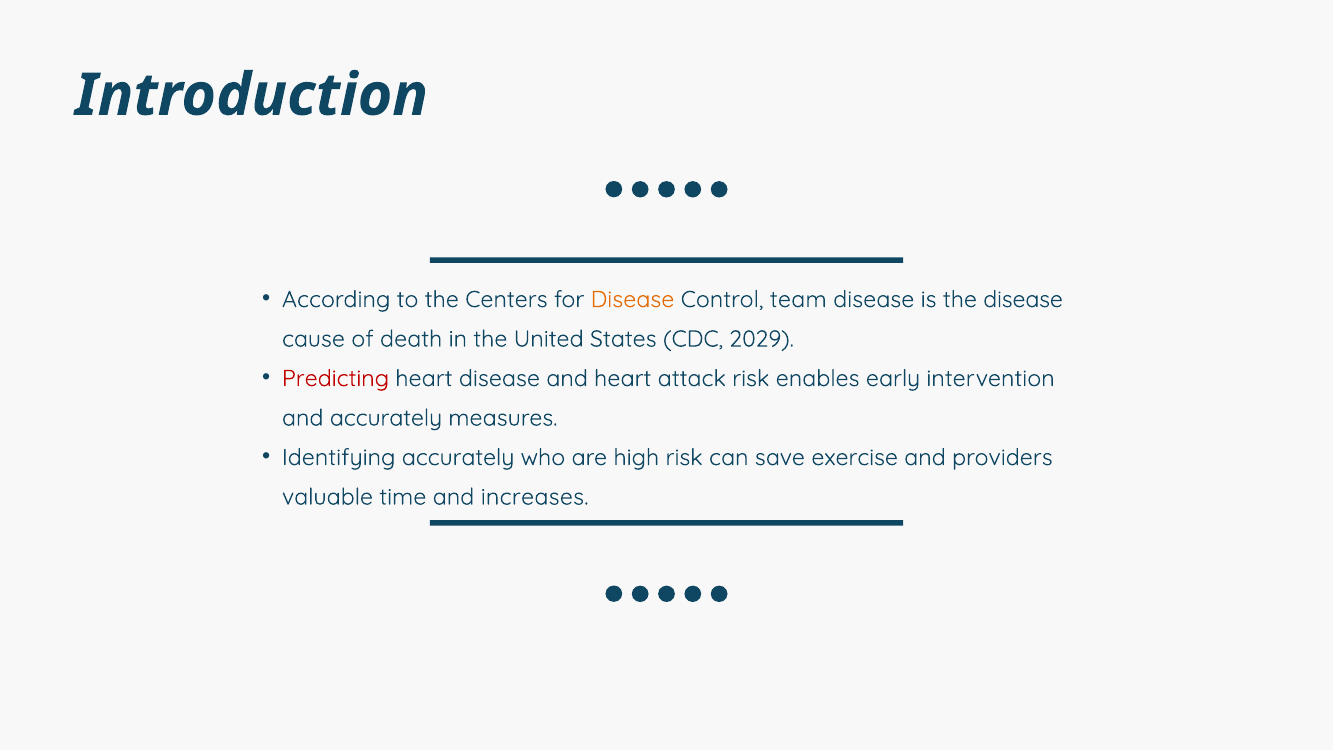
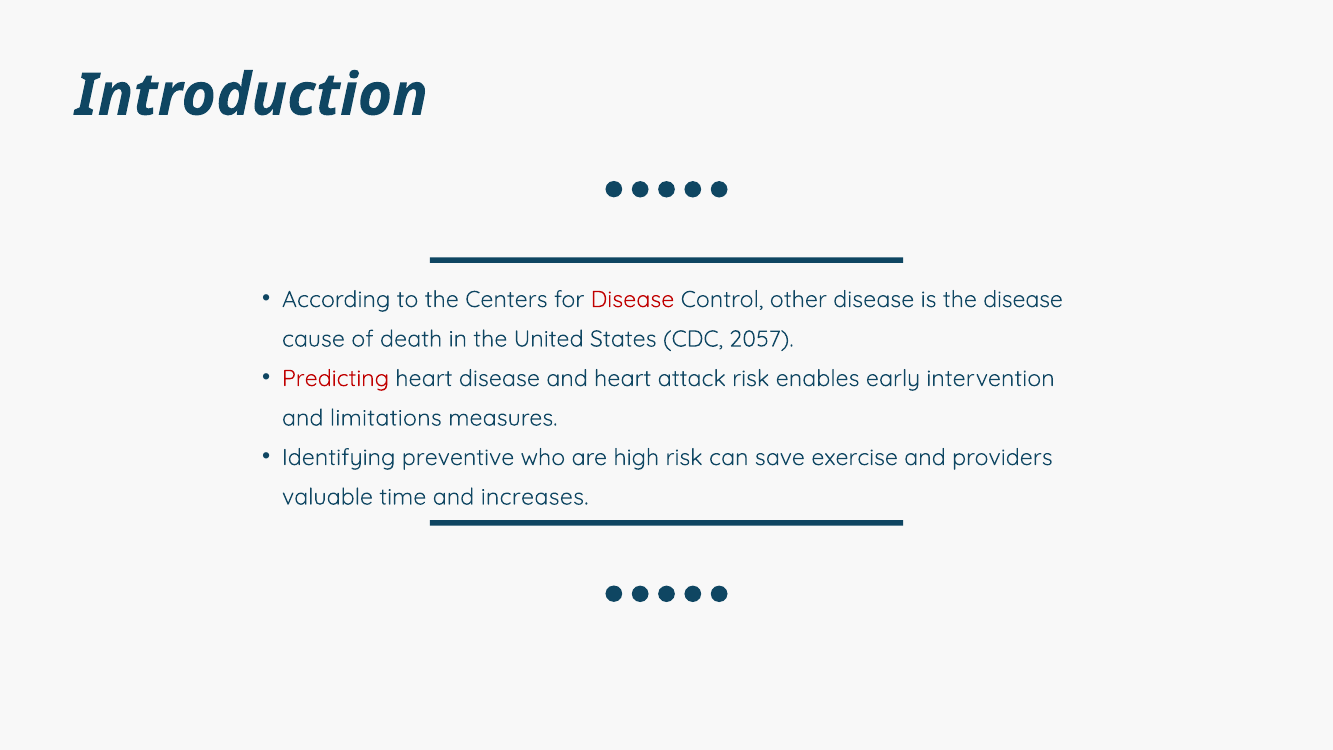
Disease at (632, 299) colour: orange -> red
team: team -> other
2029: 2029 -> 2057
and accurately: accurately -> limitations
Identifying accurately: accurately -> preventive
